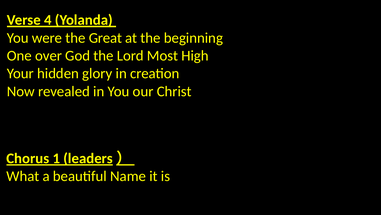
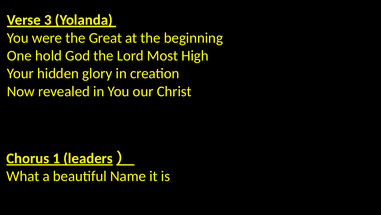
4: 4 -> 3
over: over -> hold
